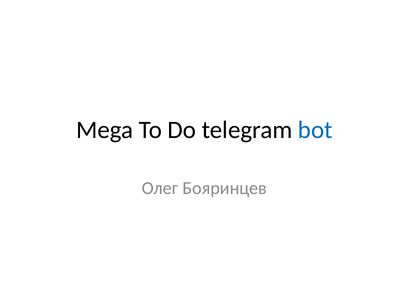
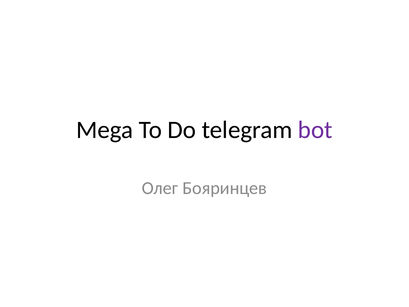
bot colour: blue -> purple
